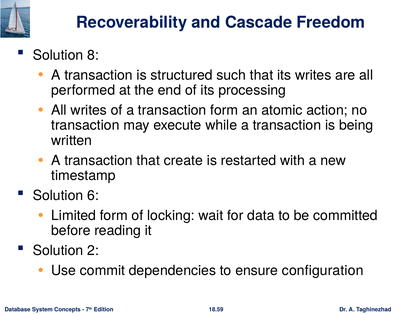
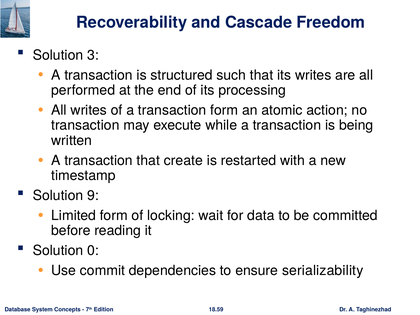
8: 8 -> 3
6: 6 -> 9
2: 2 -> 0
configuration: configuration -> serializability
